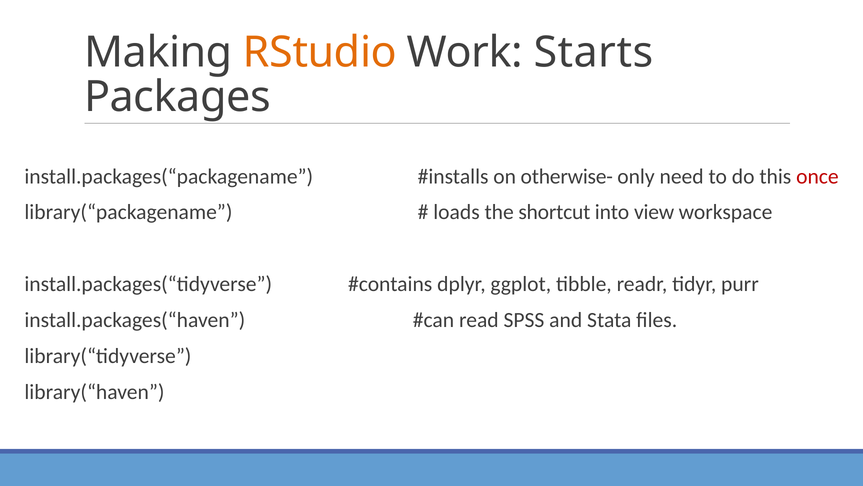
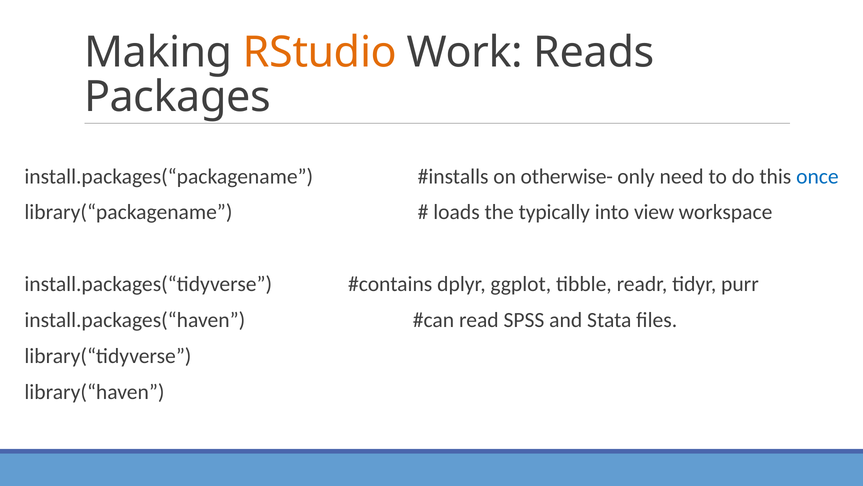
Starts: Starts -> Reads
once colour: red -> blue
shortcut: shortcut -> typically
